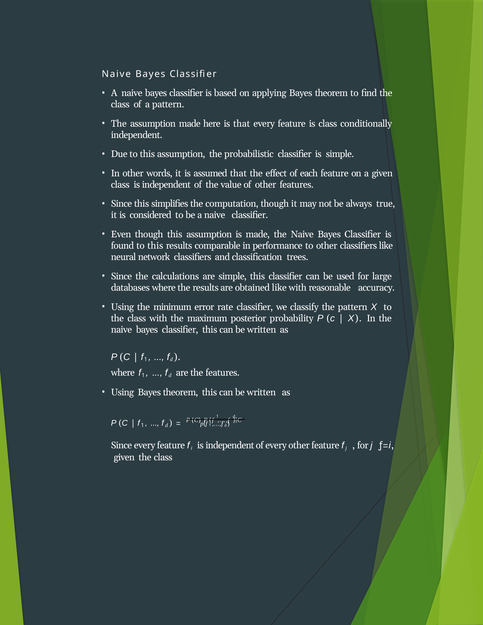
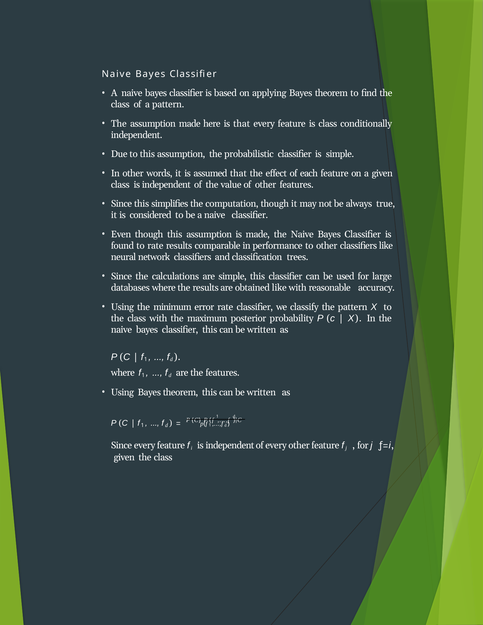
found to this: this -> rate
